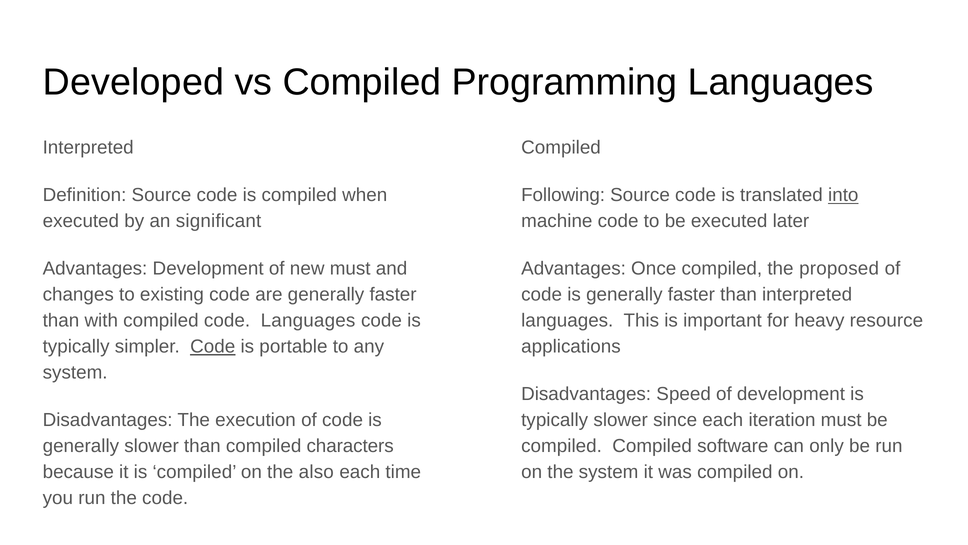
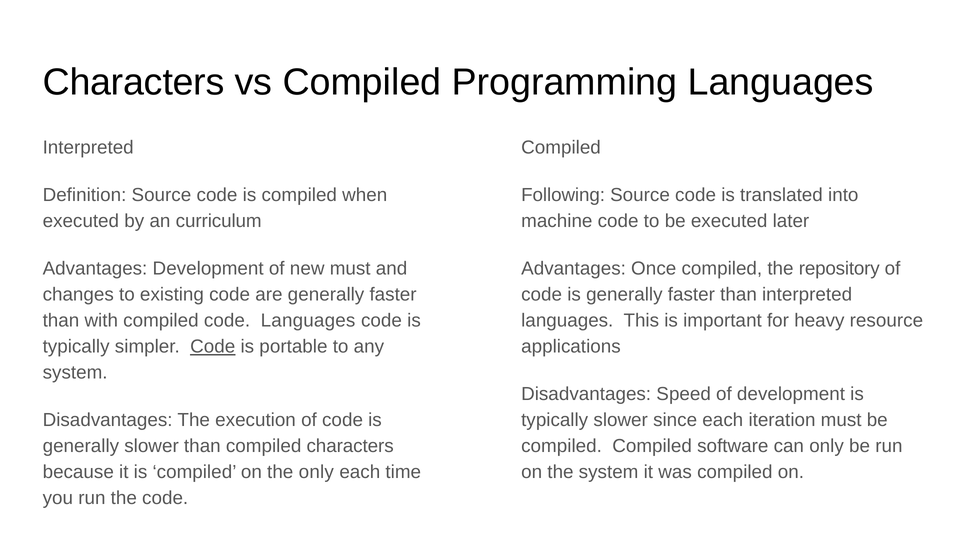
Developed at (133, 82): Developed -> Characters
into underline: present -> none
significant: significant -> curriculum
proposed: proposed -> repository
the also: also -> only
